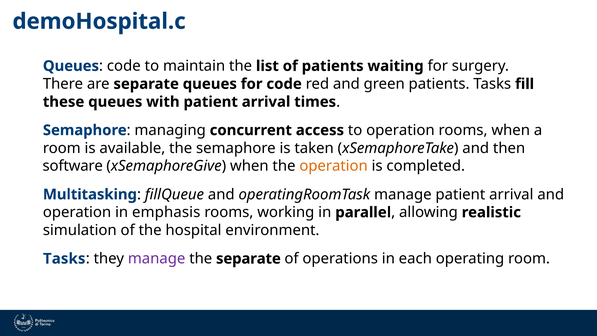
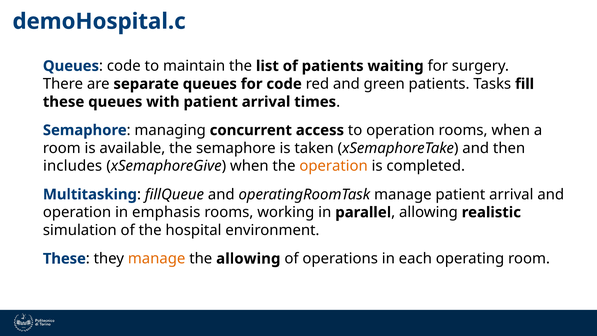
software: software -> includes
Tasks at (64, 259): Tasks -> These
manage at (157, 259) colour: purple -> orange
the separate: separate -> allowing
